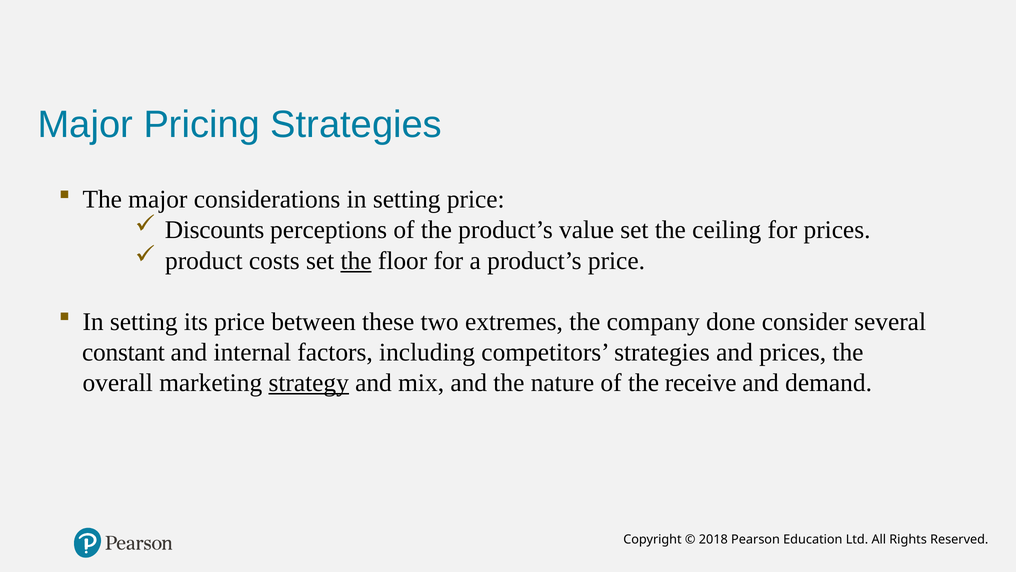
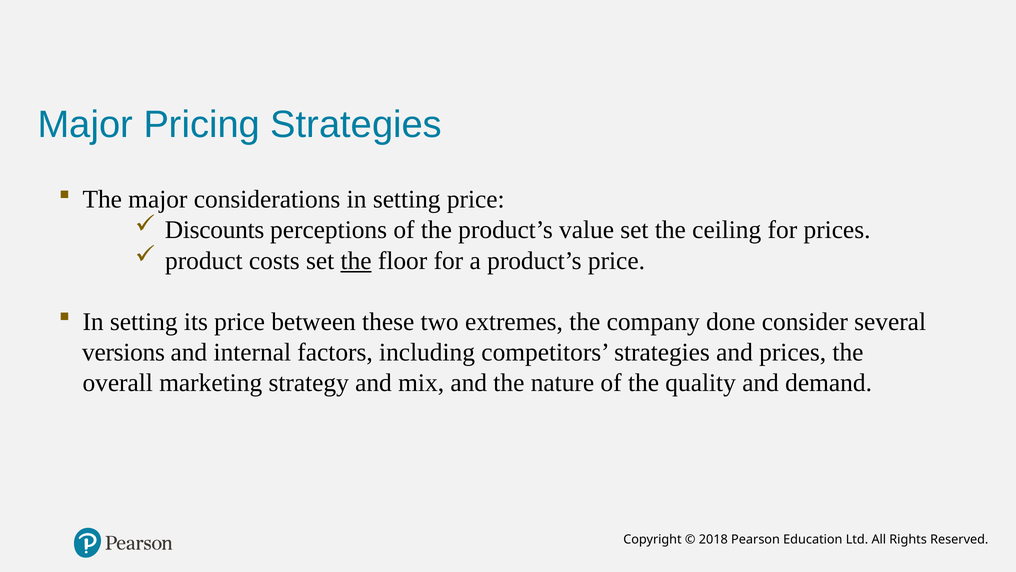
constant: constant -> versions
strategy underline: present -> none
receive: receive -> quality
